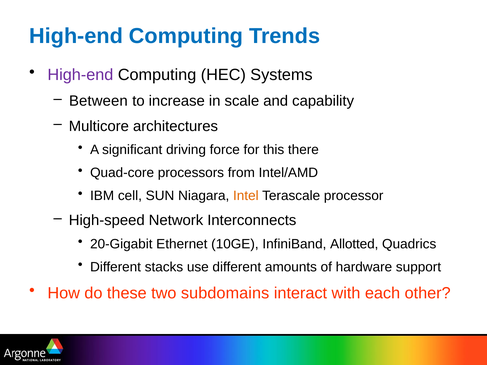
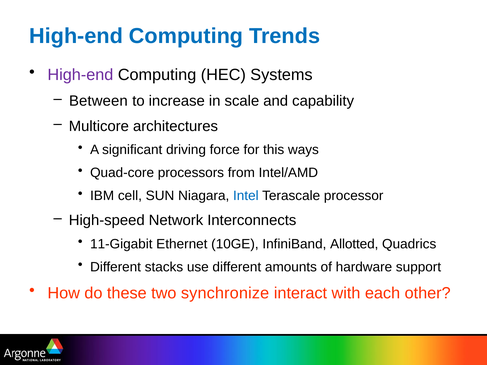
there: there -> ways
Intel colour: orange -> blue
20-Gigabit: 20-Gigabit -> 11-Gigabit
subdomains: subdomains -> synchronize
